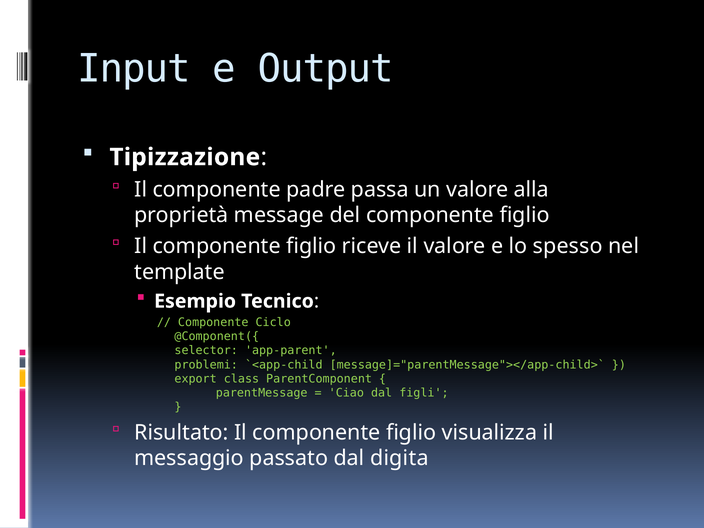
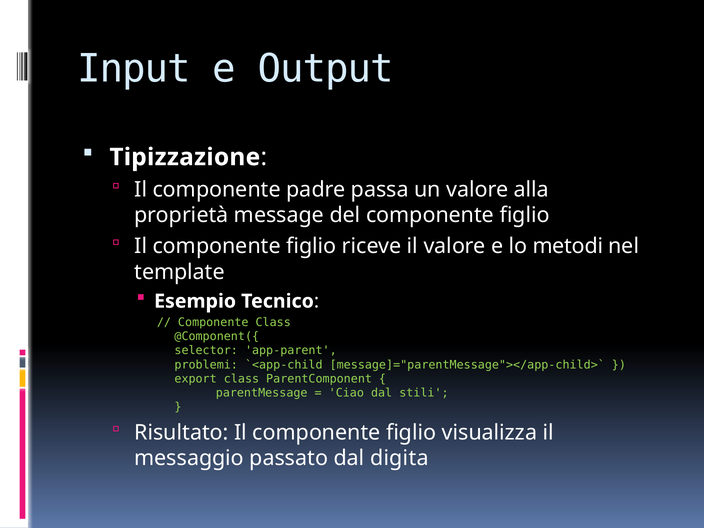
spesso: spesso -> metodi
Componente Ciclo: Ciclo -> Class
figli: figli -> stili
